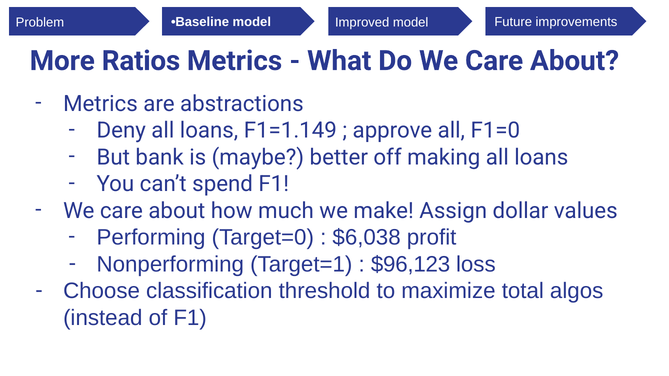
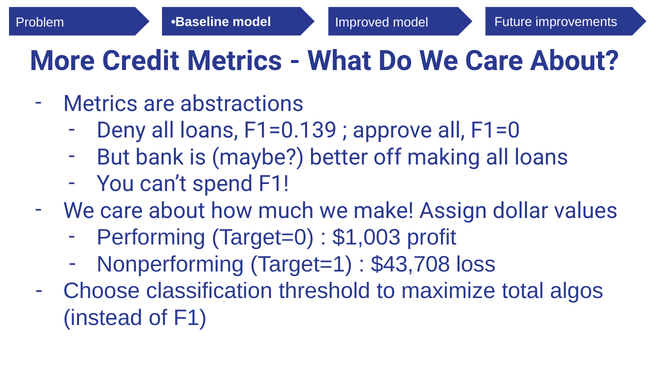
Ratios: Ratios -> Credit
F1=1.149: F1=1.149 -> F1=0.139
$6,038: $6,038 -> $1,003
$96,123: $96,123 -> $43,708
